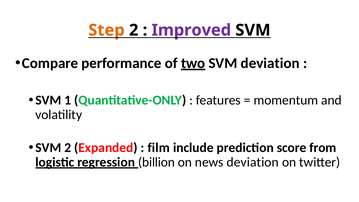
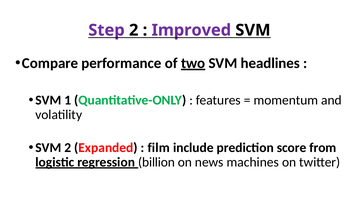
Step colour: orange -> purple
SVM deviation: deviation -> headlines
news deviation: deviation -> machines
